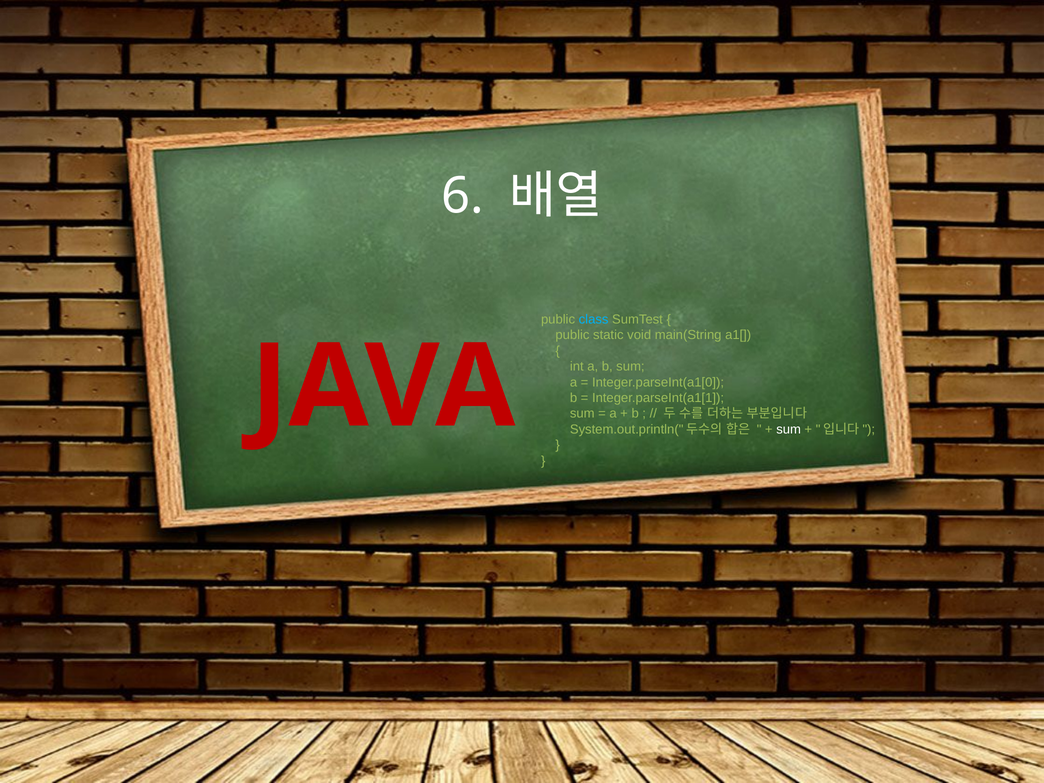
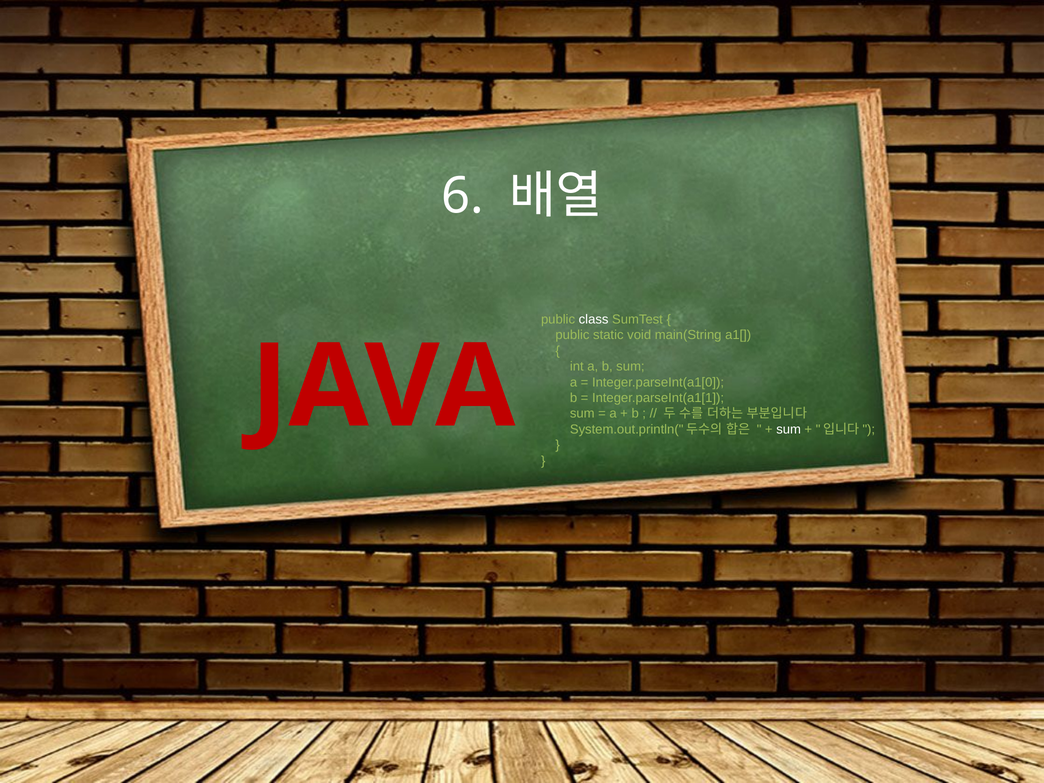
class colour: light blue -> white
